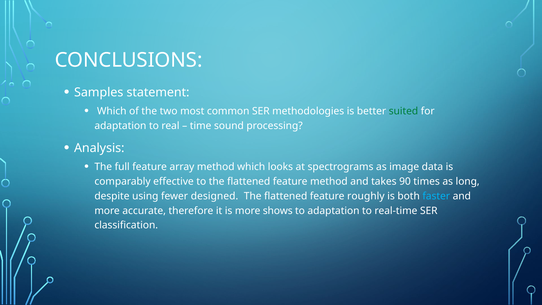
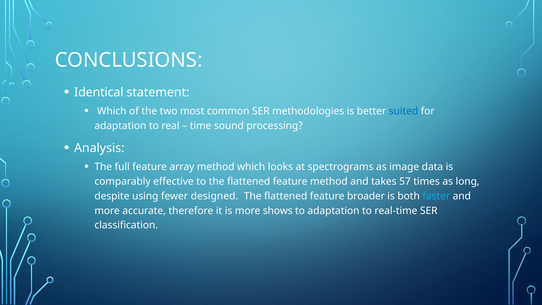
Samples: Samples -> Identical
suited colour: green -> blue
90: 90 -> 57
roughly: roughly -> broader
